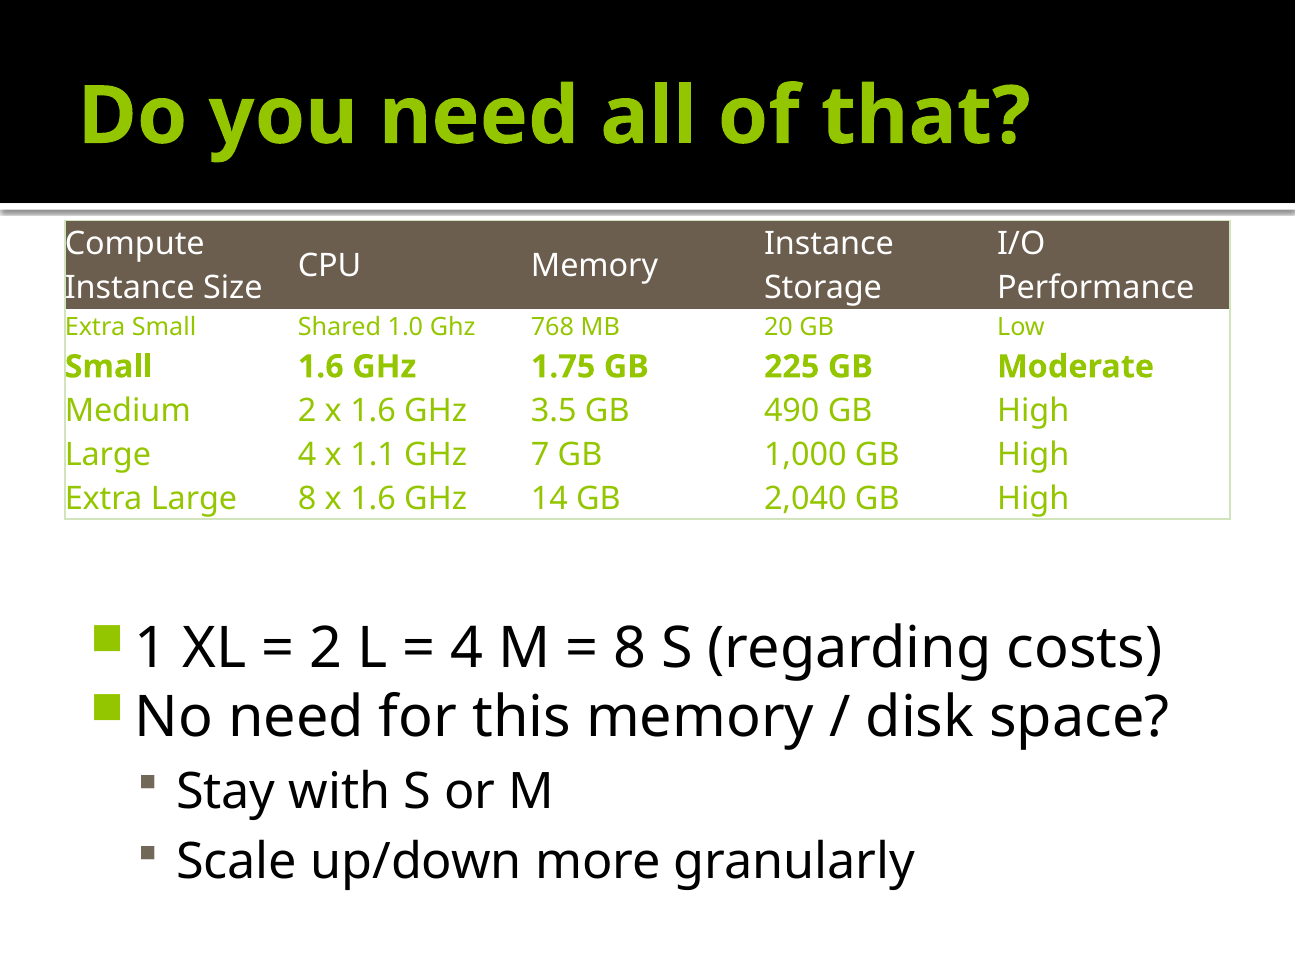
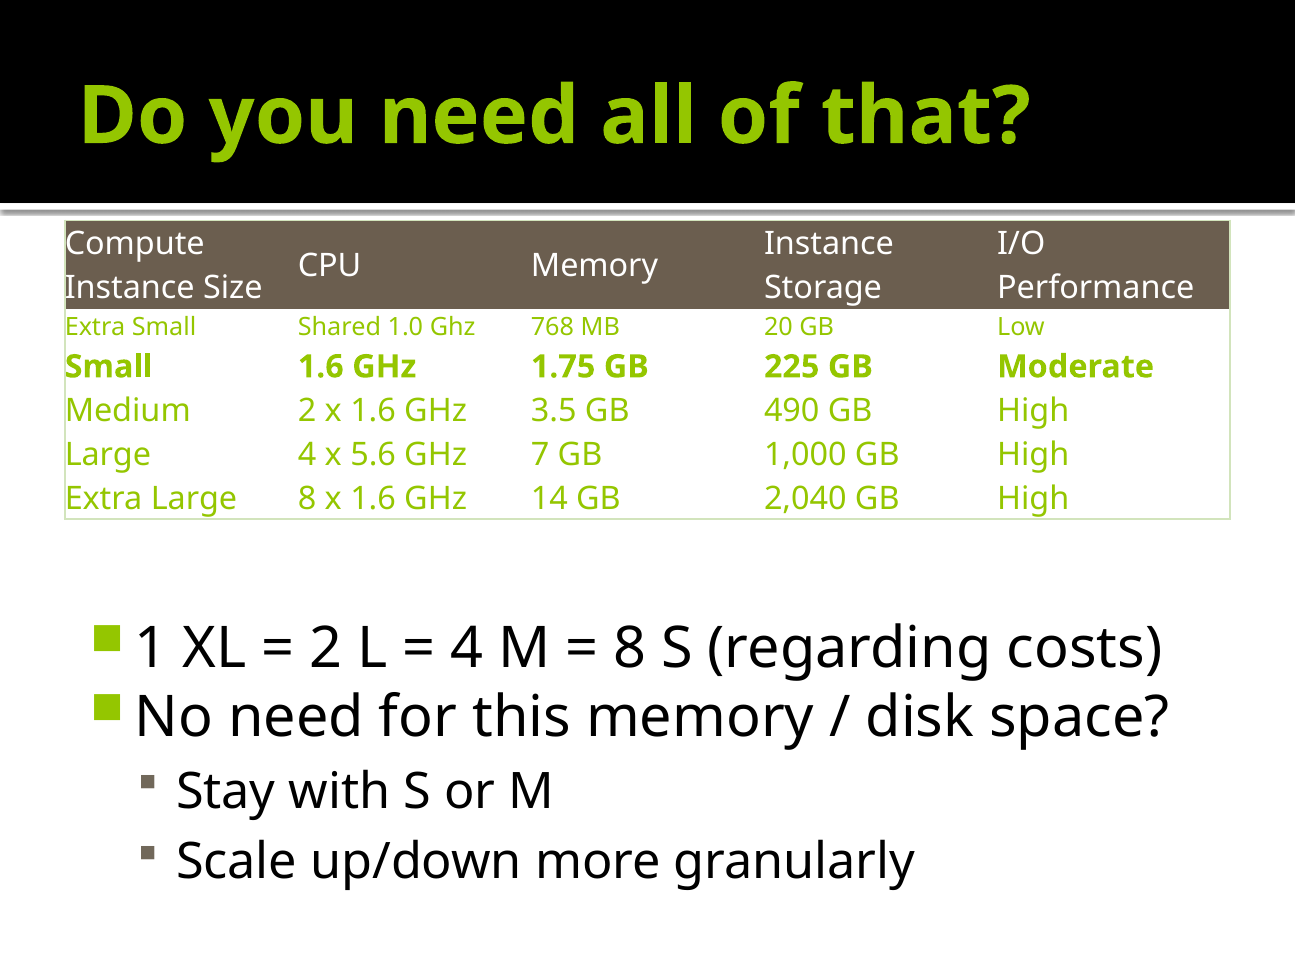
1.1: 1.1 -> 5.6
